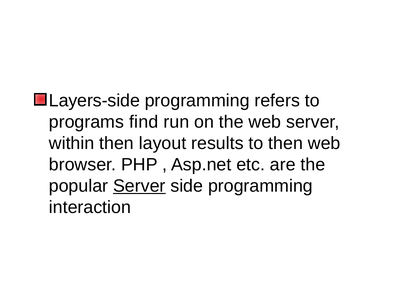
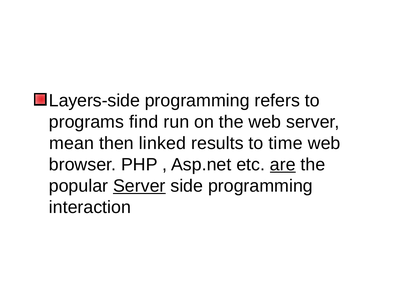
within: within -> mean
layout: layout -> linked
to then: then -> time
are underline: none -> present
